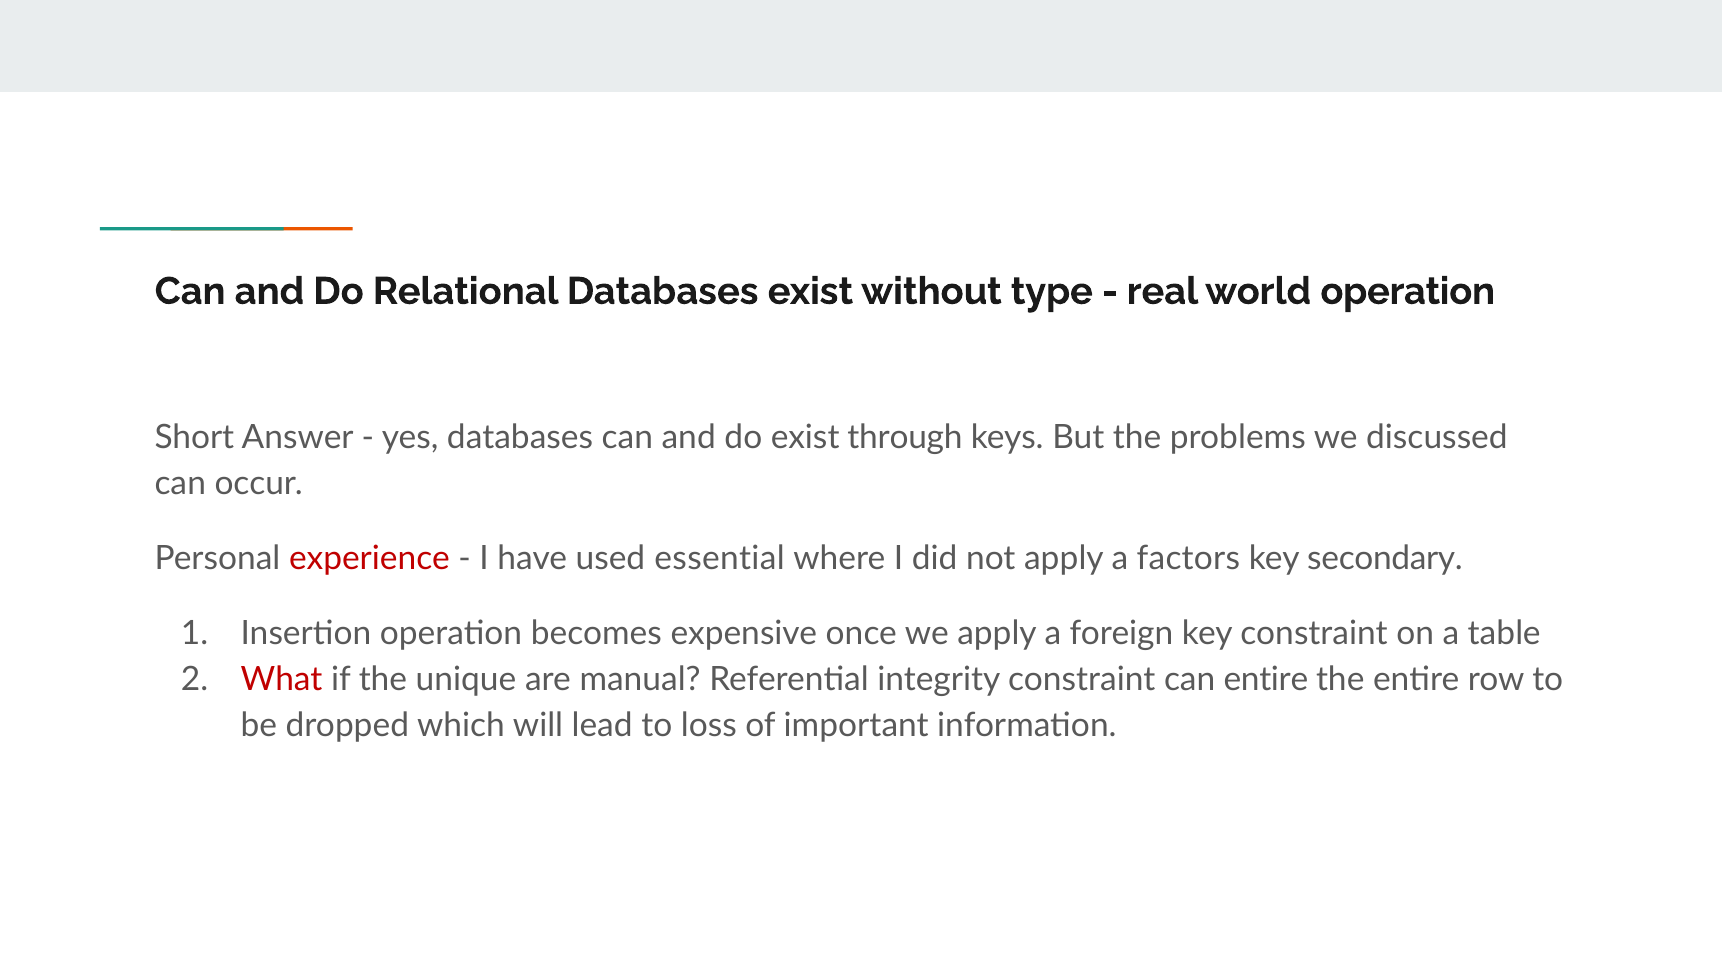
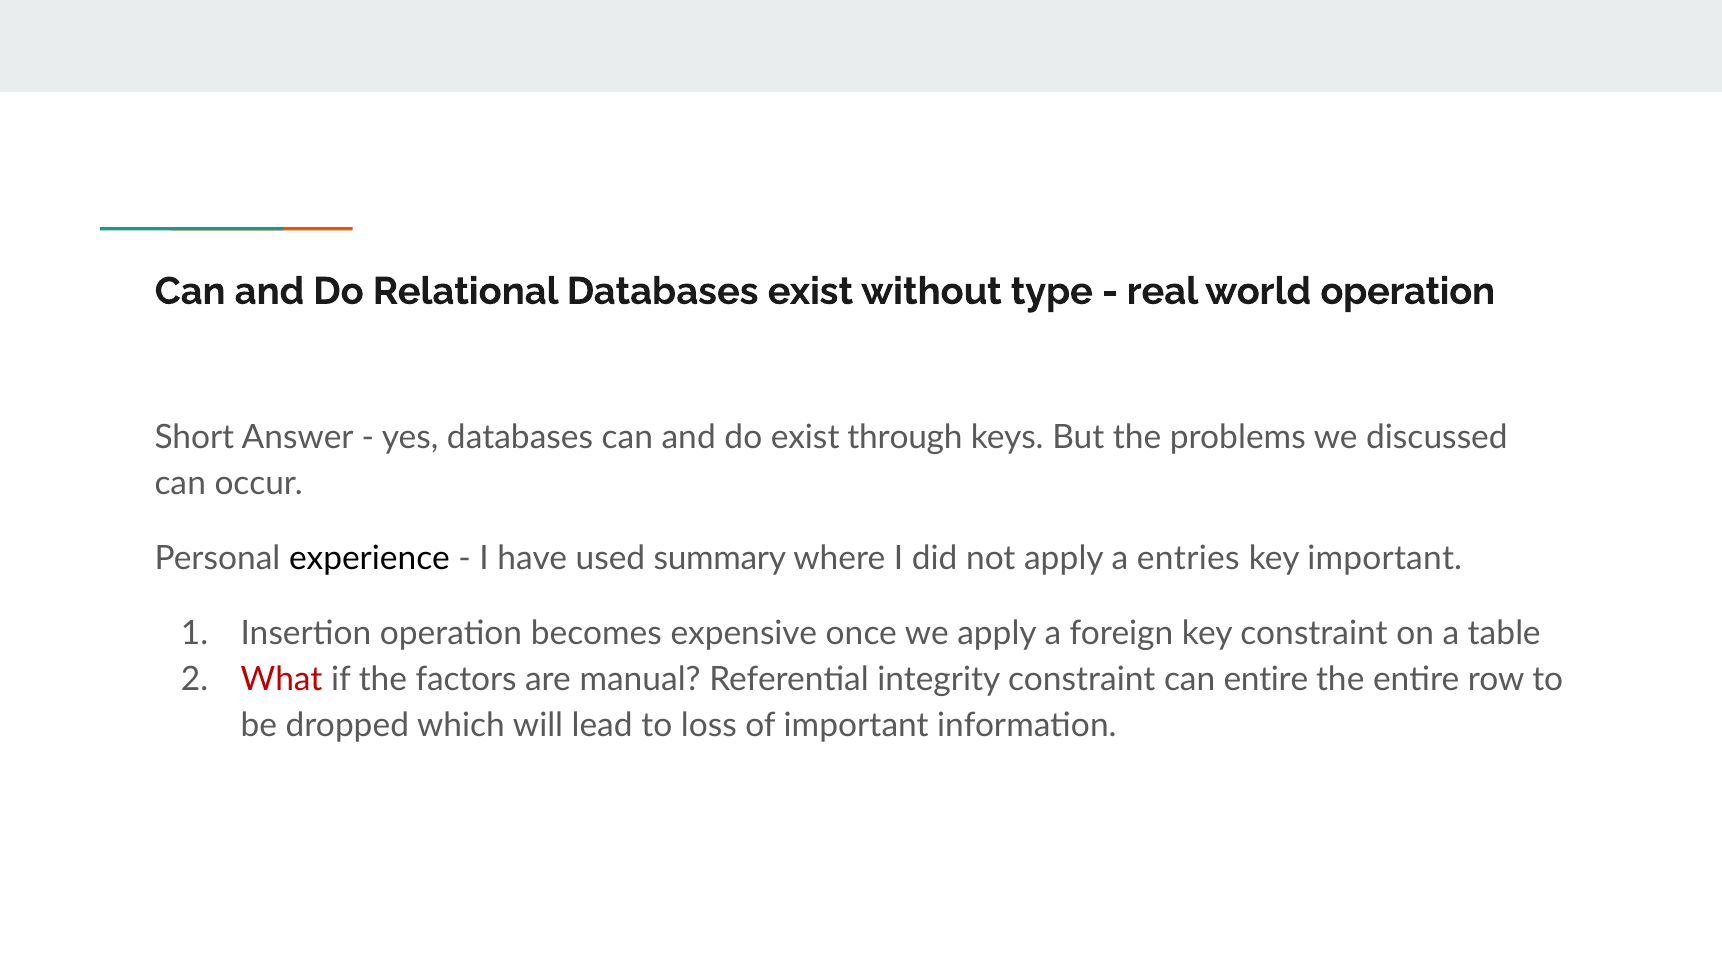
experience colour: red -> black
essential: essential -> summary
factors: factors -> entries
key secondary: secondary -> important
unique: unique -> factors
